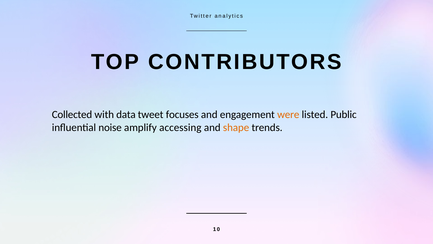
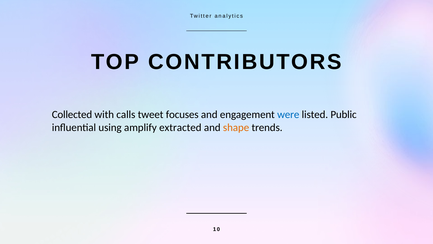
data: data -> calls
were colour: orange -> blue
noise: noise -> using
accessing: accessing -> extracted
